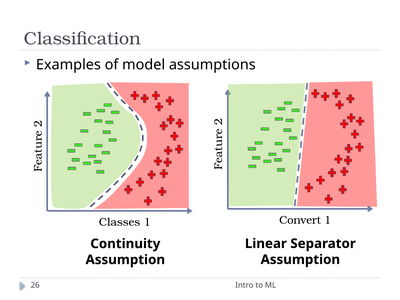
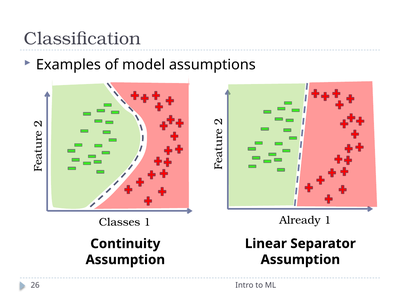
Convert: Convert -> Already
